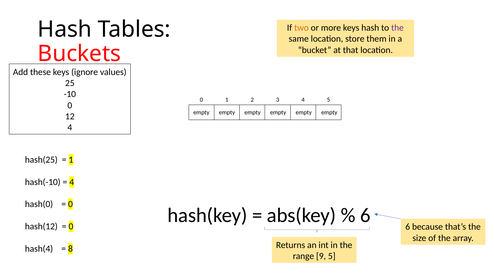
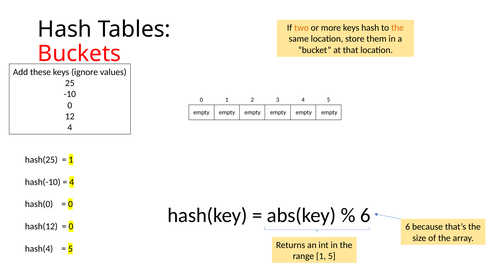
the at (397, 28) colour: purple -> orange
8 at (70, 249): 8 -> 5
range 9: 9 -> 1
